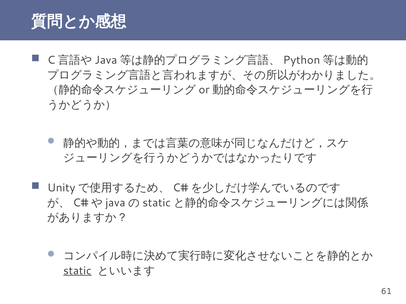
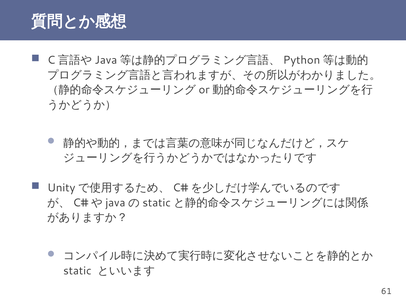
static underline: present -> none
